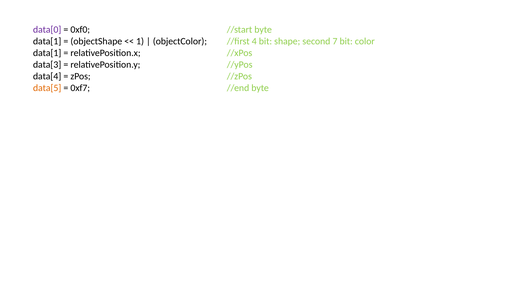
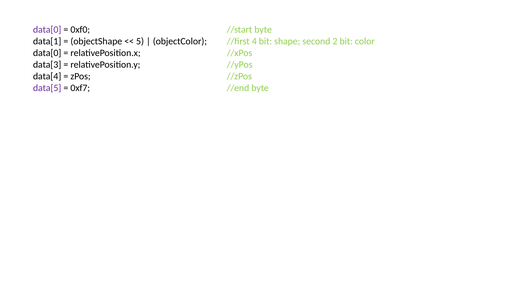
1: 1 -> 5
7: 7 -> 2
data[1 at (47, 53): data[1 -> data[0
data[5 colour: orange -> purple
